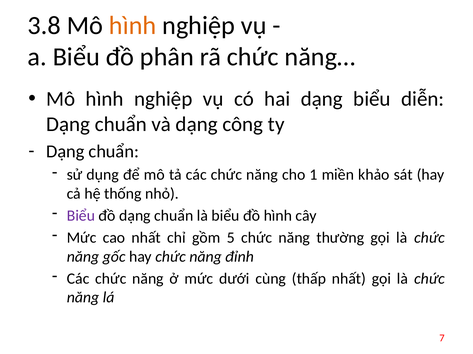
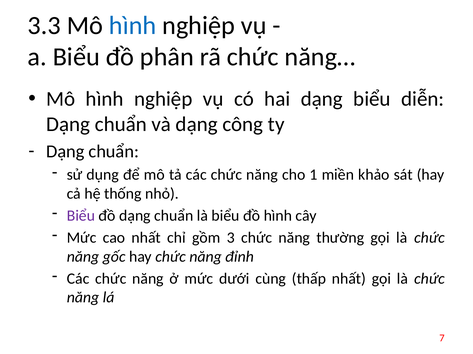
3.8: 3.8 -> 3.3
hình at (133, 25) colour: orange -> blue
5: 5 -> 3
